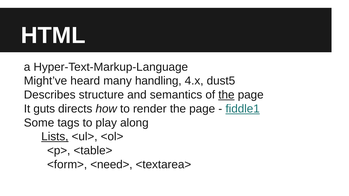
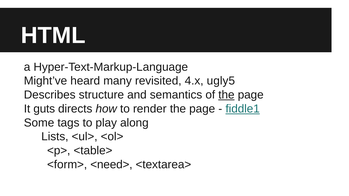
handling: handling -> revisited
dust5: dust5 -> ugly5
Lists underline: present -> none
